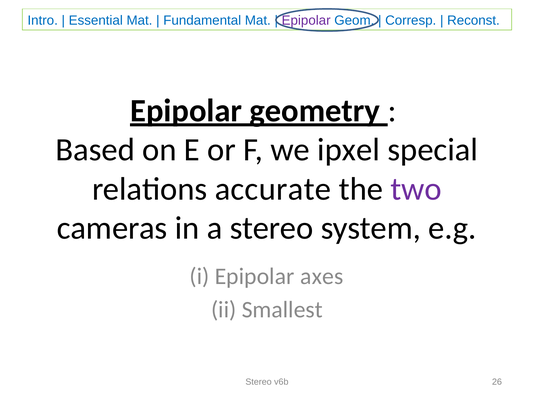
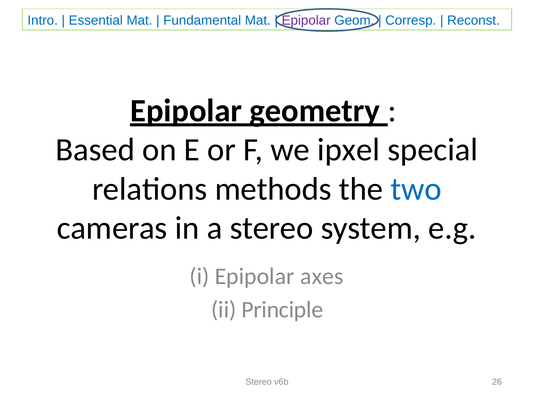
accurate: accurate -> methods
two colour: purple -> blue
Smallest: Smallest -> Principle
